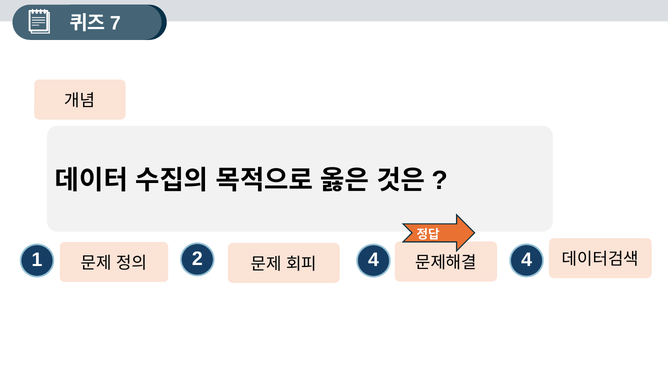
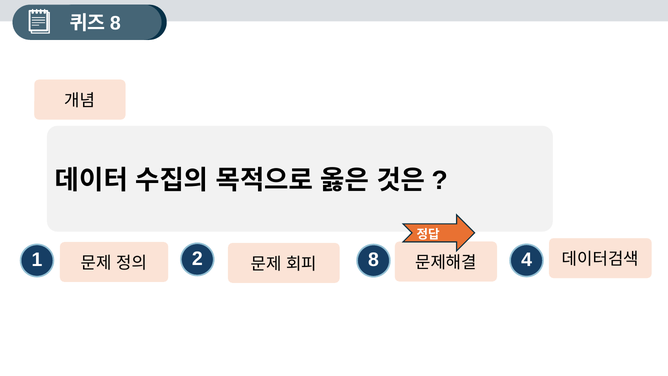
7 at (115, 23): 7 -> 8
2 4: 4 -> 8
